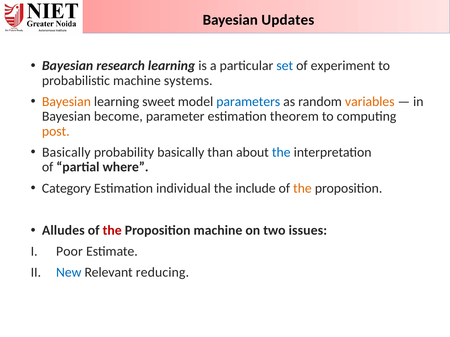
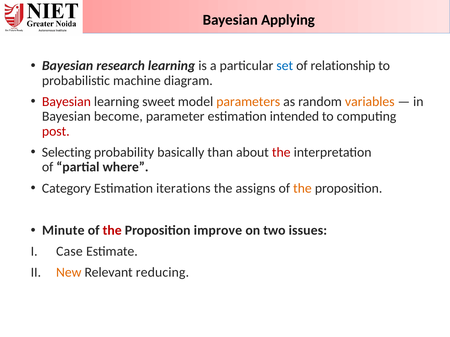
Updates: Updates -> Applying
experiment: experiment -> relationship
systems: systems -> diagram
Bayesian at (66, 102) colour: orange -> red
parameters colour: blue -> orange
theorem: theorem -> intended
post colour: orange -> red
Basically at (66, 153): Basically -> Selecting
the at (281, 153) colour: blue -> red
individual: individual -> iterations
include: include -> assigns
Alludes: Alludes -> Minute
Proposition machine: machine -> improve
Poor: Poor -> Case
New colour: blue -> orange
